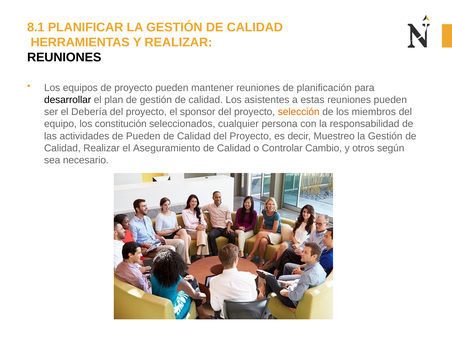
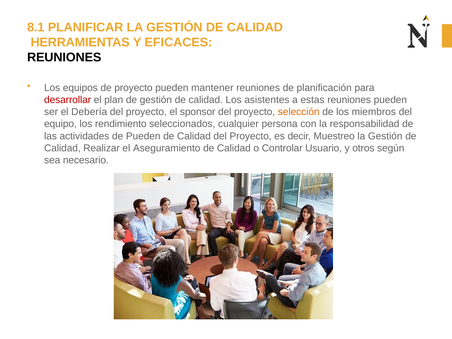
Y REALIZAR: REALIZAR -> EFICACES
desarrollar colour: black -> red
constitución: constitución -> rendimiento
Cambio: Cambio -> Usuario
